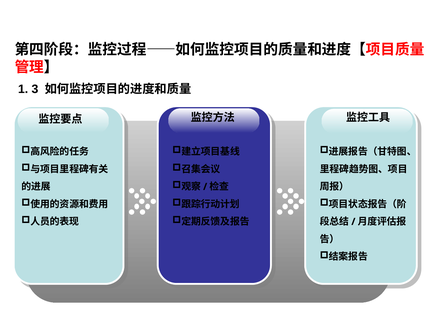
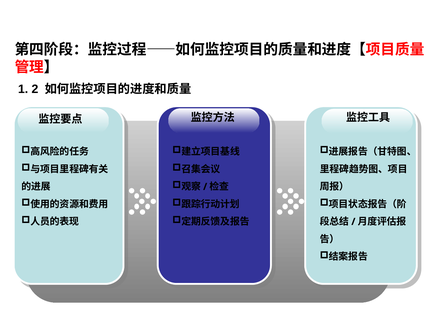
3: 3 -> 2
